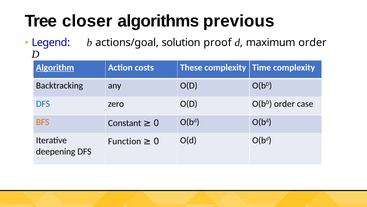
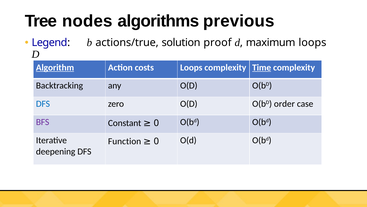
closer: closer -> nodes
actions/goal: actions/goal -> actions/true
maximum order: order -> loops
costs These: These -> Loops
Time underline: none -> present
BFS colour: orange -> purple
